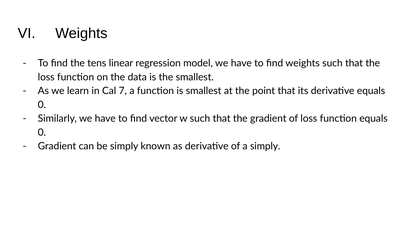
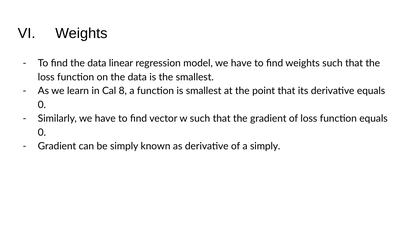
find the tens: tens -> data
7: 7 -> 8
